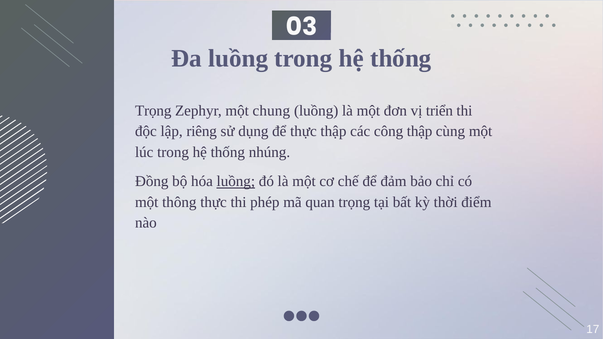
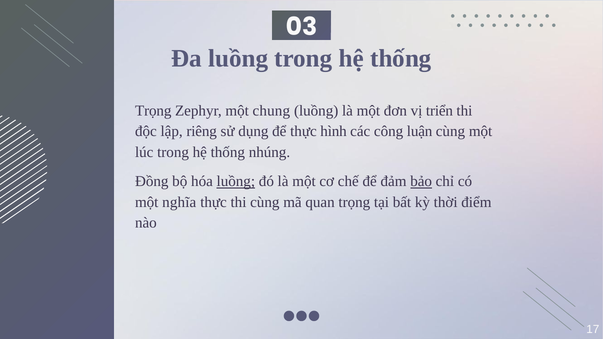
thực thập: thập -> hình
công thập: thập -> luận
bảo underline: none -> present
thông: thông -> nghĩa
thi phép: phép -> cùng
